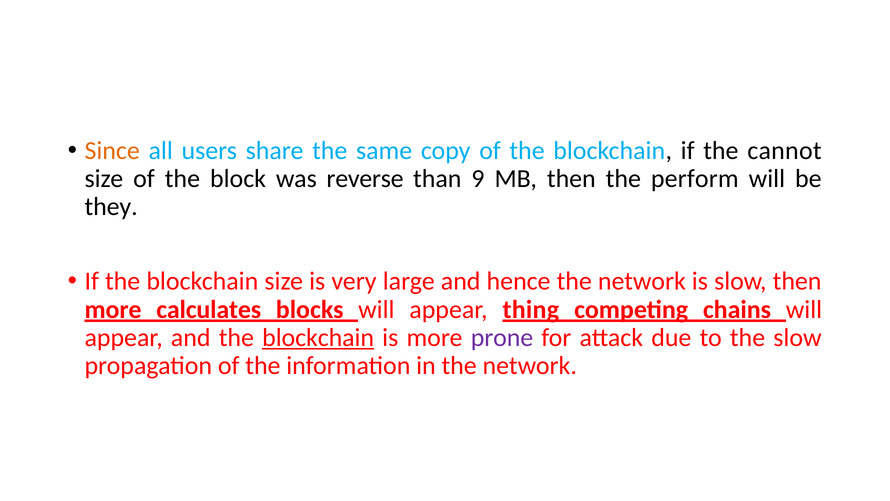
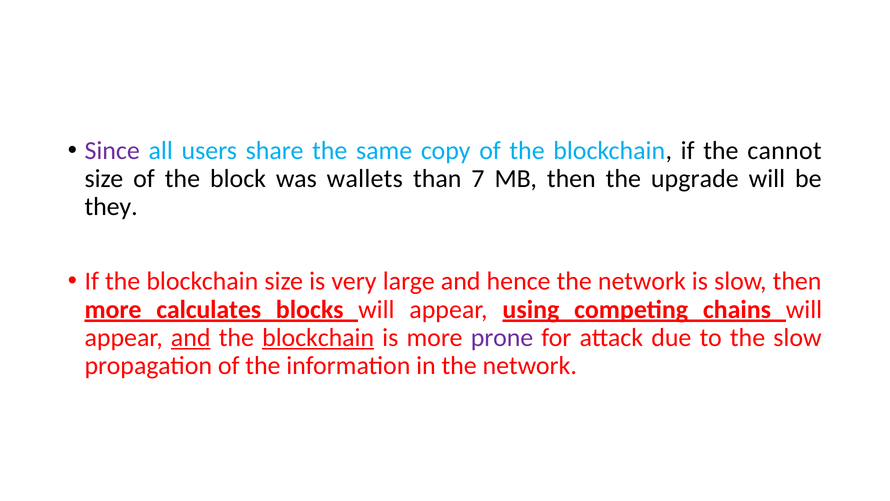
Since colour: orange -> purple
reverse: reverse -> wallets
9: 9 -> 7
perform: perform -> upgrade
thing: thing -> using
and at (191, 337) underline: none -> present
